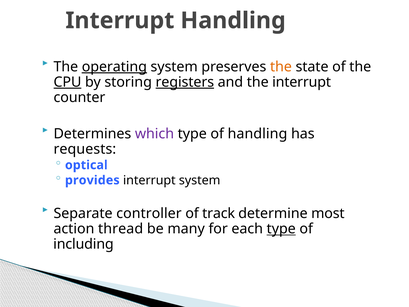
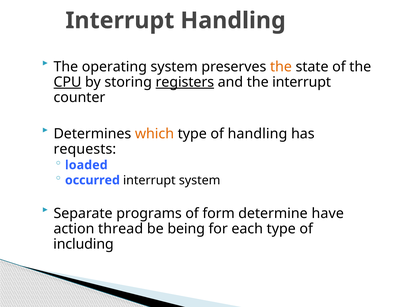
operating underline: present -> none
which colour: purple -> orange
optical: optical -> loaded
provides: provides -> occurred
controller: controller -> programs
track: track -> form
most: most -> have
many: many -> being
type at (281, 229) underline: present -> none
